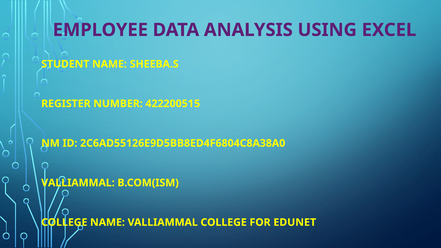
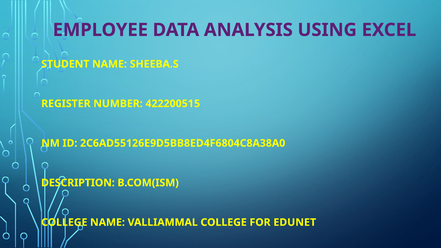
VALLIAMMAL at (78, 183): VALLIAMMAL -> DESCRIPTION
